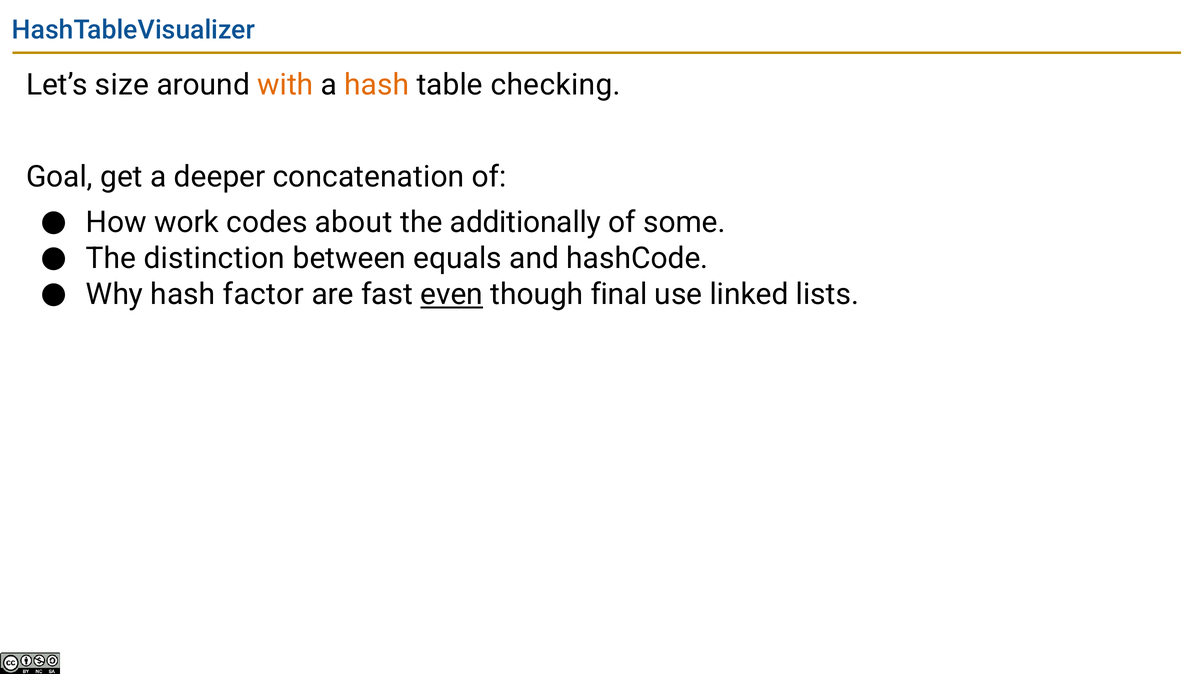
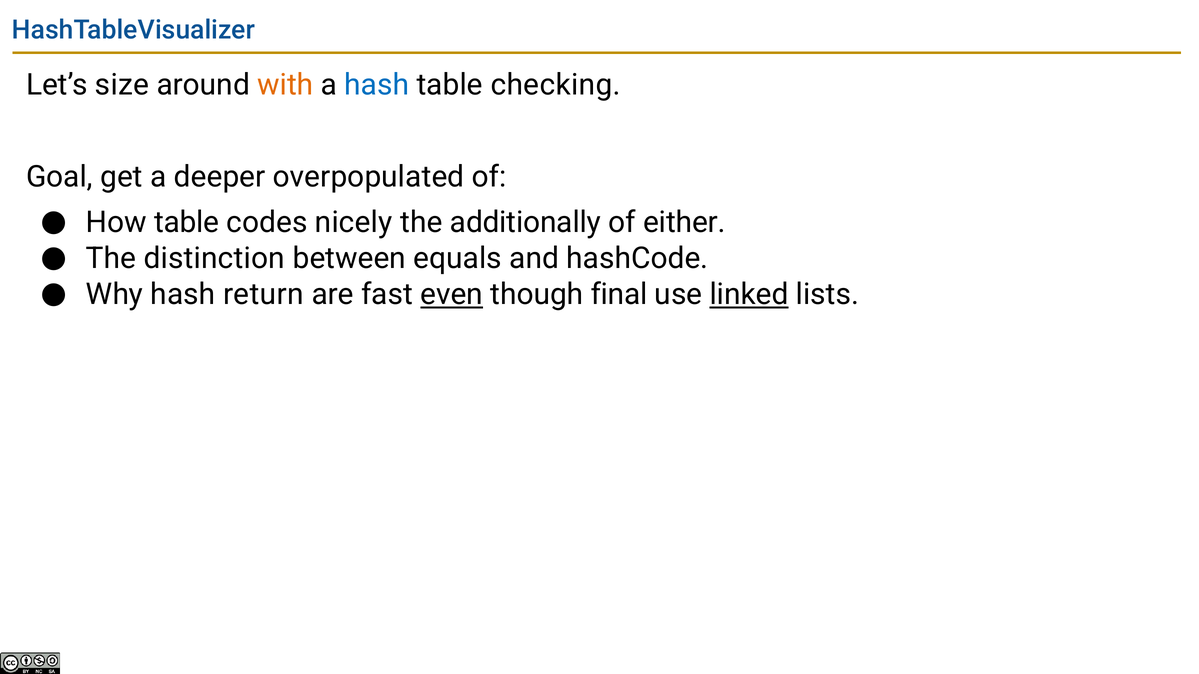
hash at (377, 85) colour: orange -> blue
concatenation: concatenation -> overpopulated
How work: work -> table
about: about -> nicely
some: some -> either
factor: factor -> return
linked underline: none -> present
